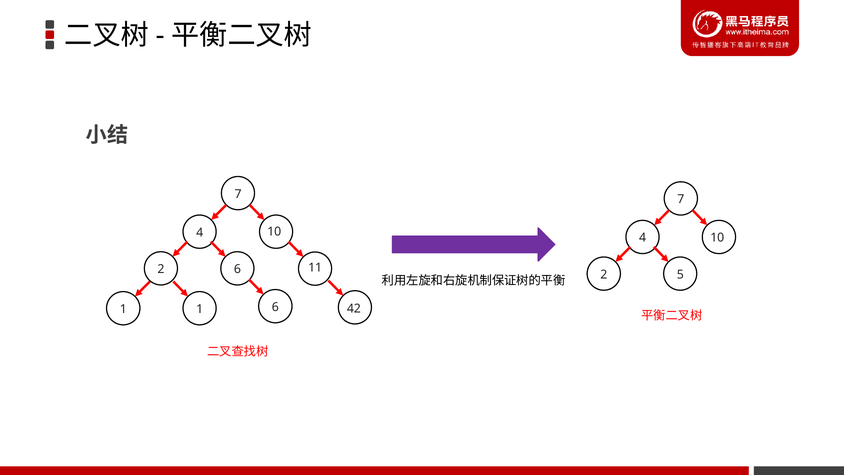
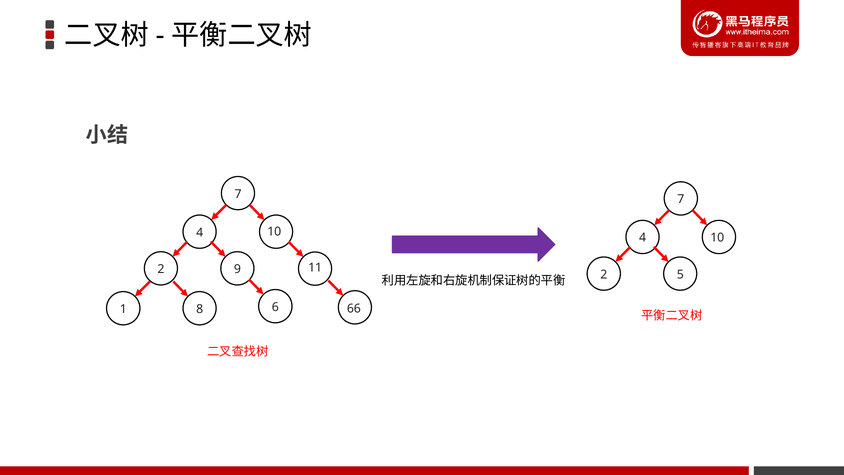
2 6: 6 -> 9
1 1: 1 -> 8
42: 42 -> 66
